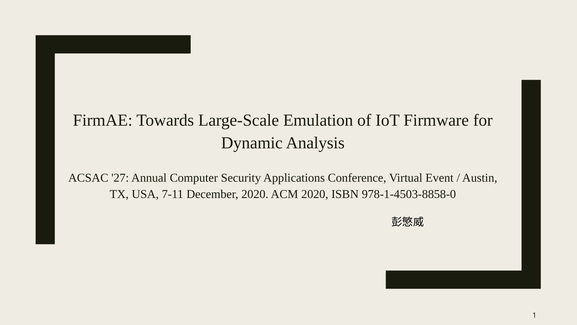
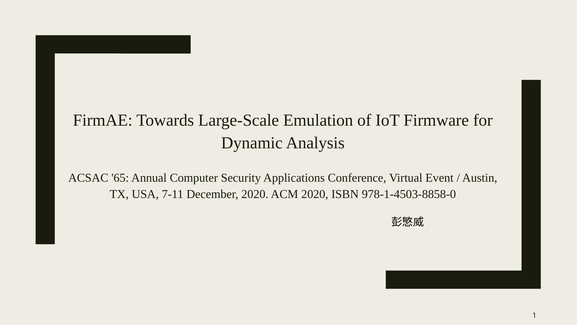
27: 27 -> 65
